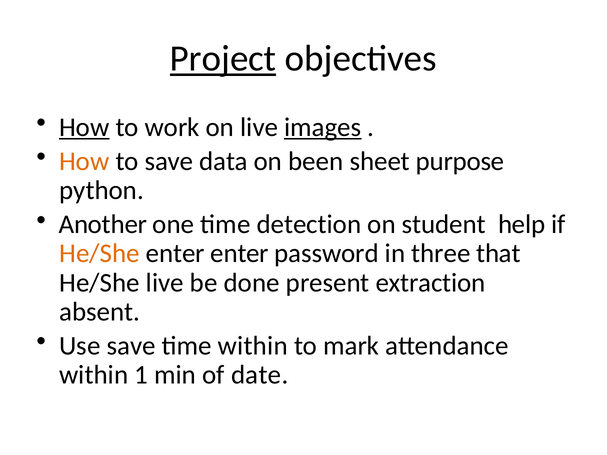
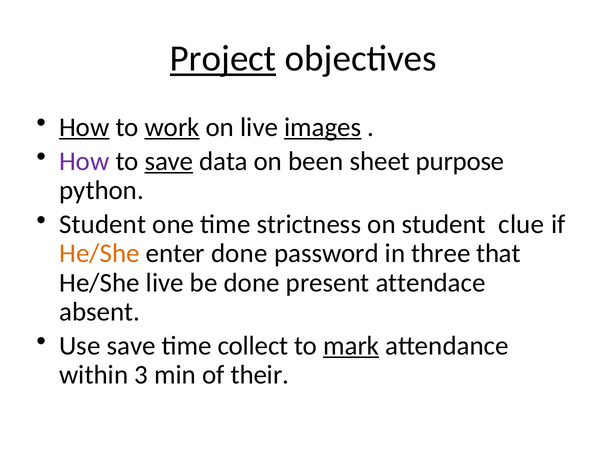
work underline: none -> present
How at (84, 161) colour: orange -> purple
save at (169, 161) underline: none -> present
Another at (103, 225): Another -> Student
detection: detection -> strictness
help: help -> clue
enter enter: enter -> done
extraction: extraction -> attendace
time within: within -> collect
mark underline: none -> present
1: 1 -> 3
date: date -> their
